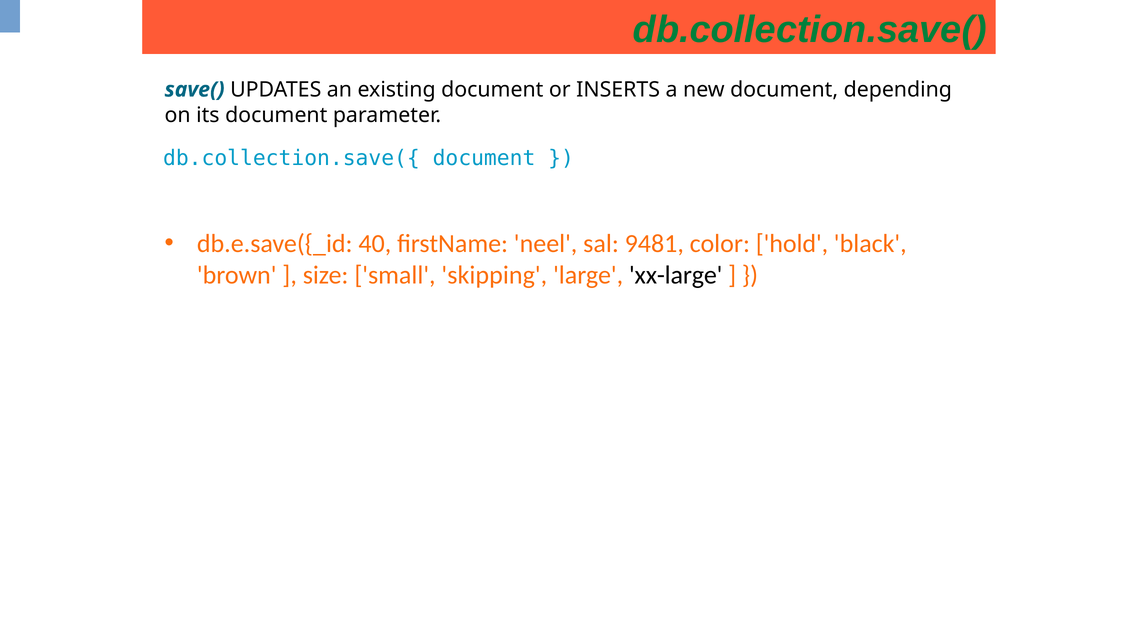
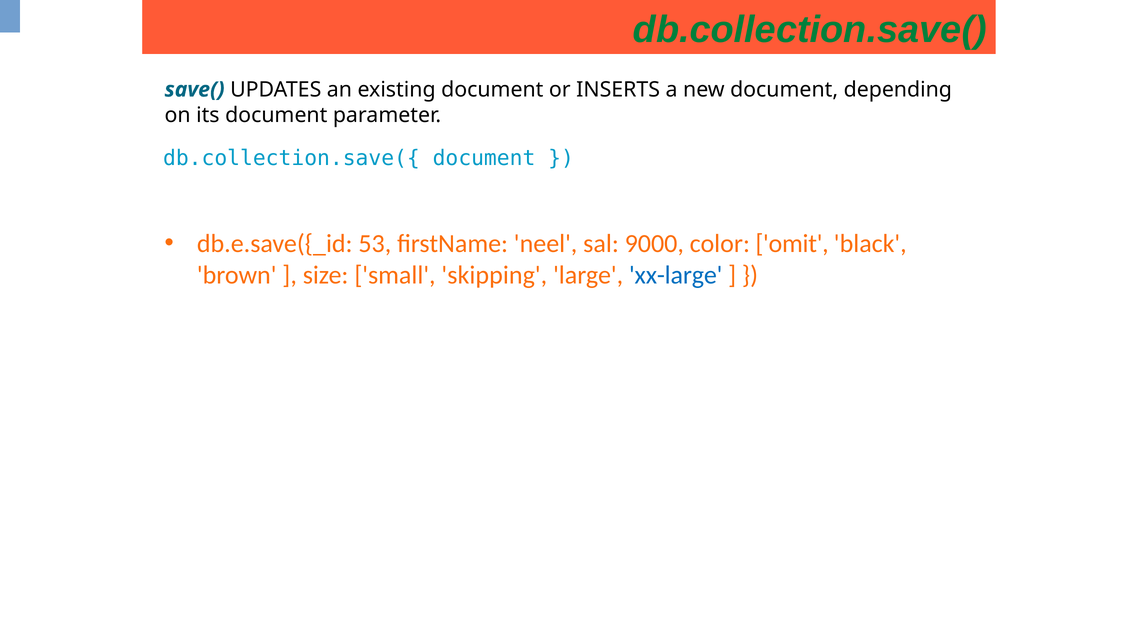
40: 40 -> 53
9481: 9481 -> 9000
hold: hold -> omit
xx-large colour: black -> blue
